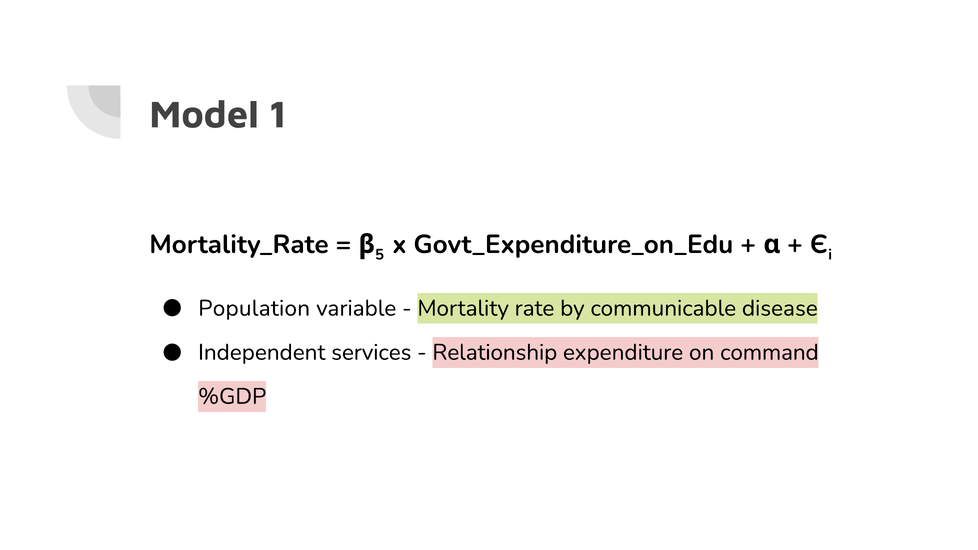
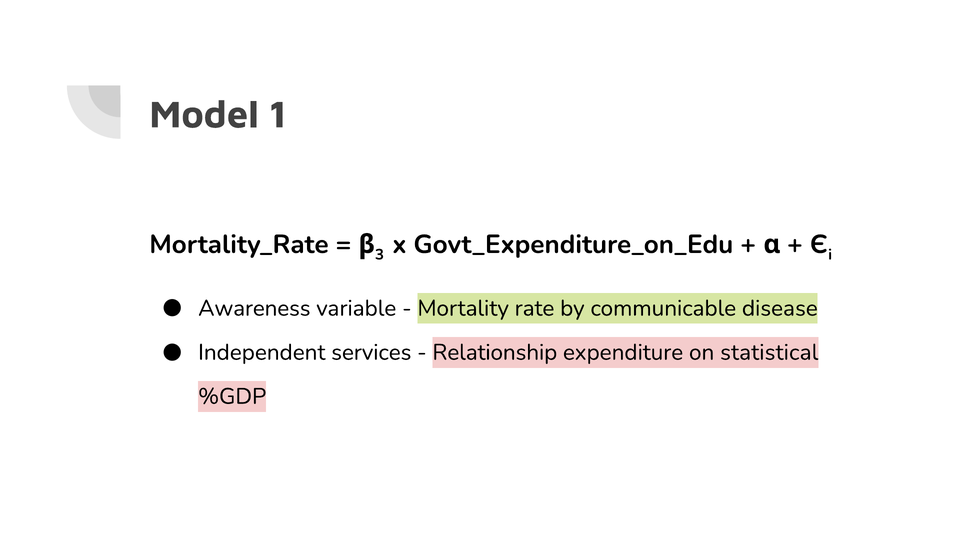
5: 5 -> 3
Population: Population -> Awareness
command: command -> statistical
